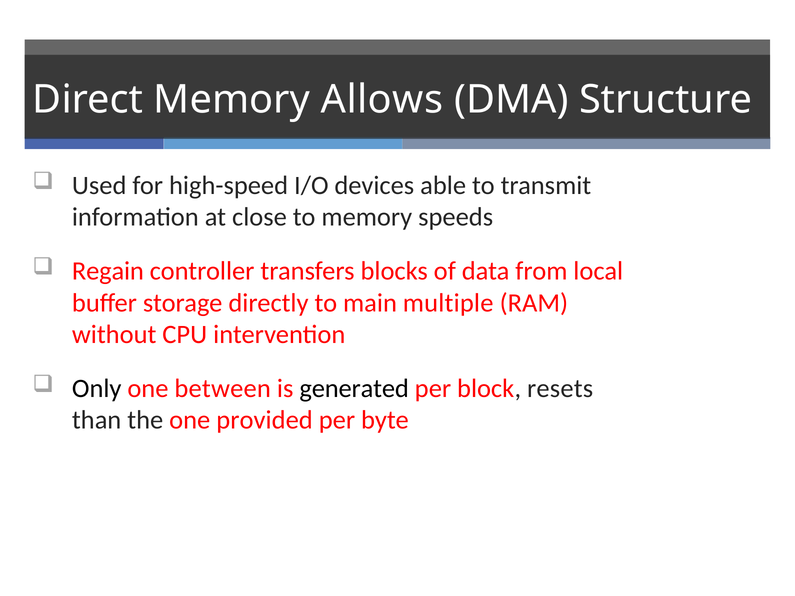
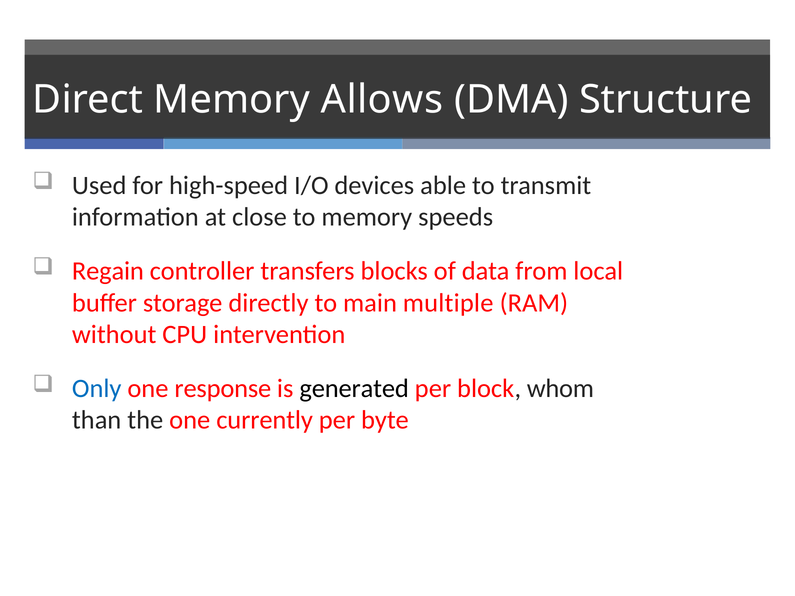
Only colour: black -> blue
between: between -> response
resets: resets -> whom
provided: provided -> currently
